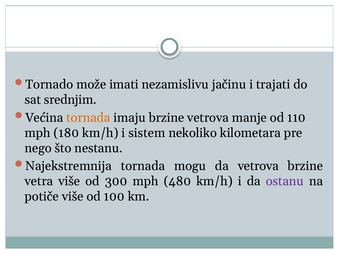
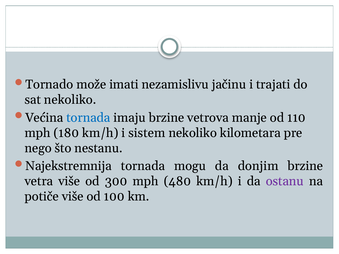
sat srednjim: srednjim -> nekoliko
tornada at (88, 118) colour: orange -> blue
da vetrova: vetrova -> donjim
